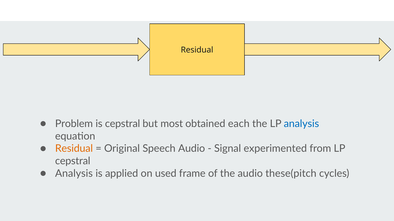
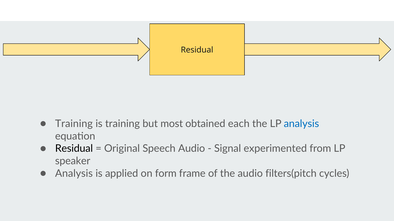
Problem at (74, 124): Problem -> Training
is cepstral: cepstral -> training
Residual at (74, 149) colour: orange -> black
cepstral at (73, 161): cepstral -> speaker
used: used -> form
these(pitch: these(pitch -> filters(pitch
